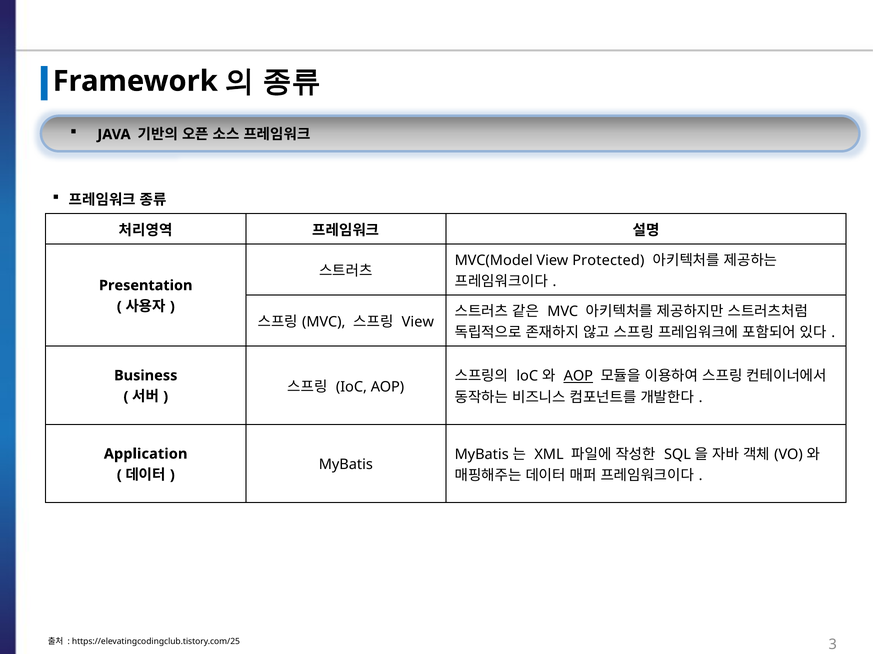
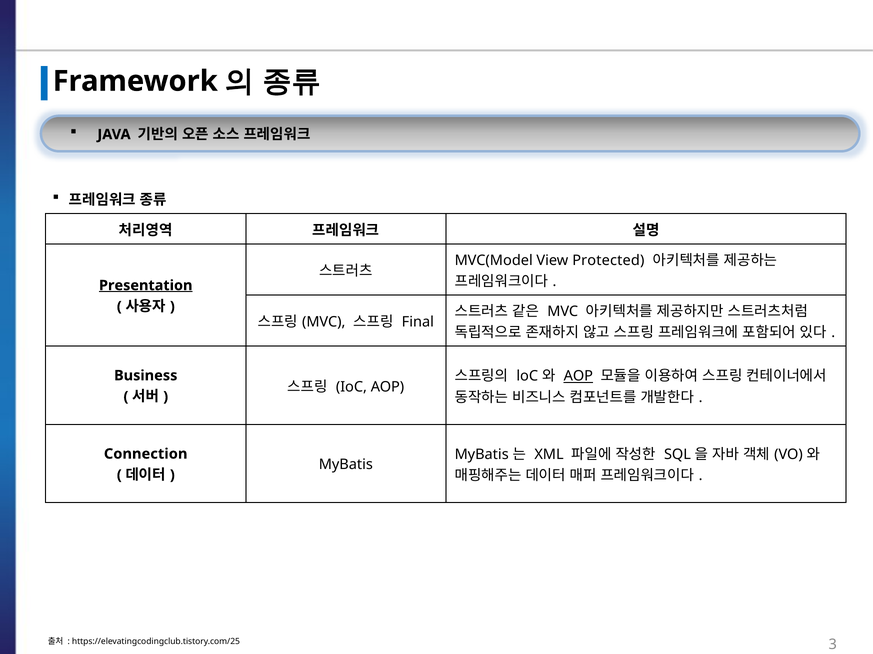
Presentation underline: none -> present
View at (418, 322): View -> Final
Application: Application -> Connection
